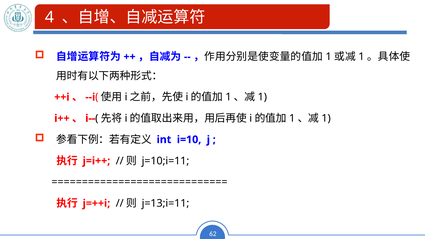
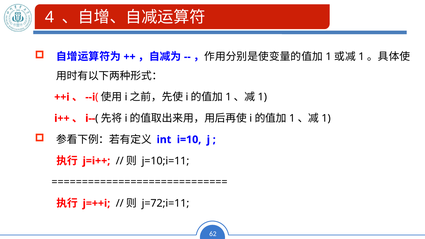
j=13;i=11: j=13;i=11 -> j=72;i=11
